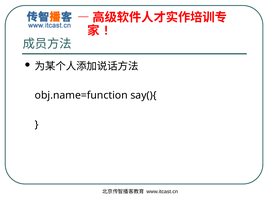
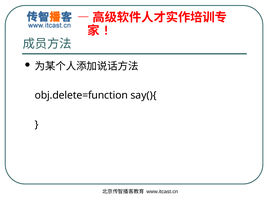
obj.name=function: obj.name=function -> obj.delete=function
